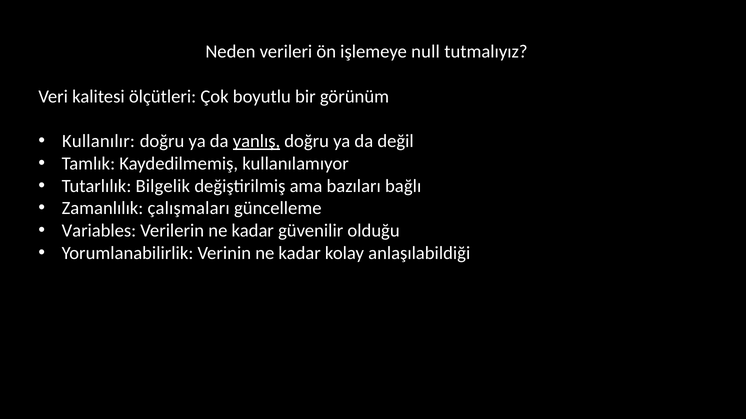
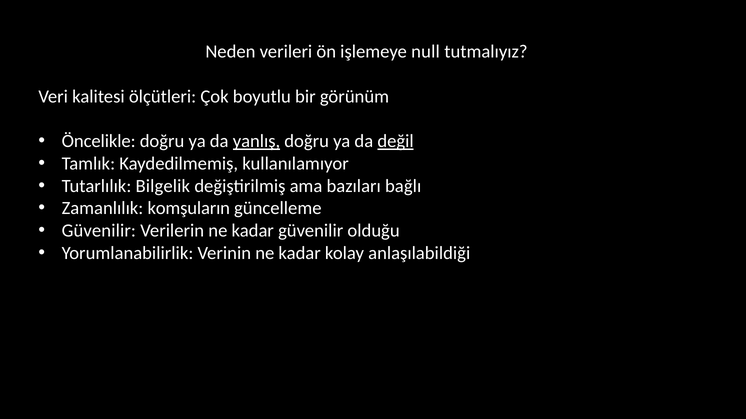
Kullanılır: Kullanılır -> Öncelikle
değil underline: none -> present
çalışmaları: çalışmaları -> komşuların
Variables at (99, 231): Variables -> Güvenilir
